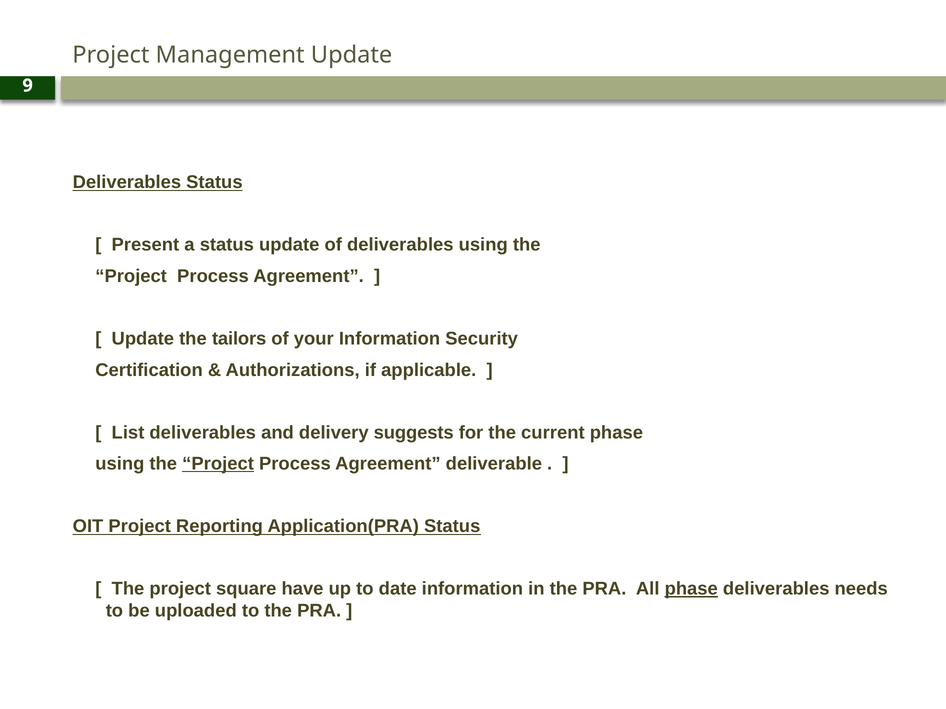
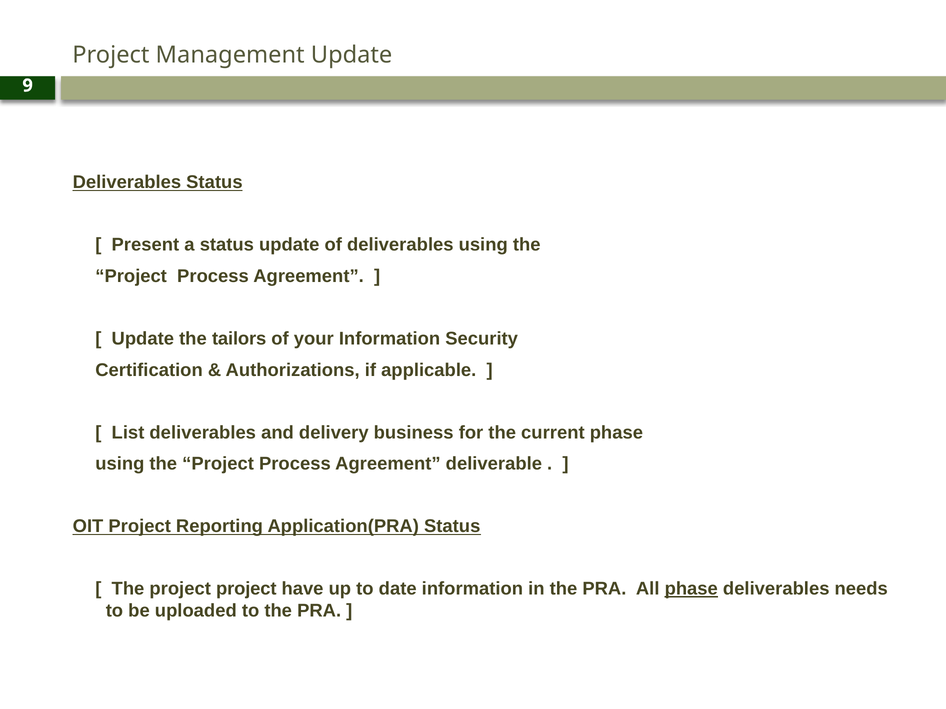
suggests: suggests -> business
Project at (218, 464) underline: present -> none
project square: square -> project
